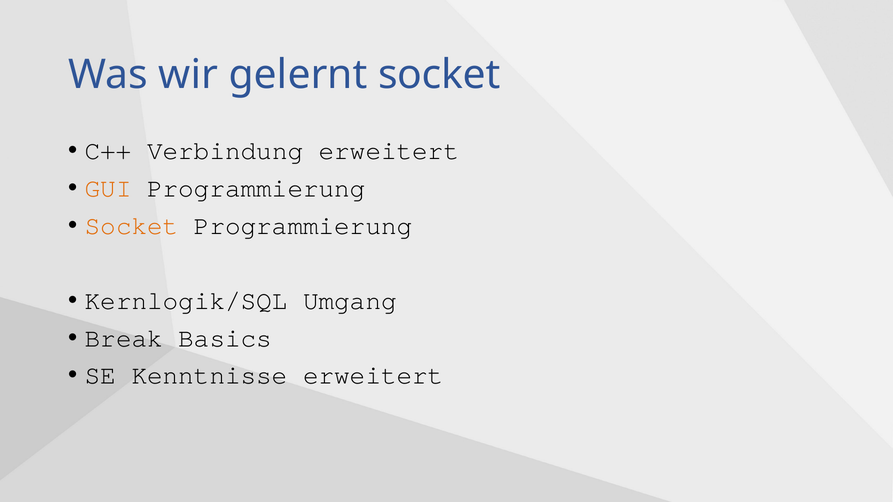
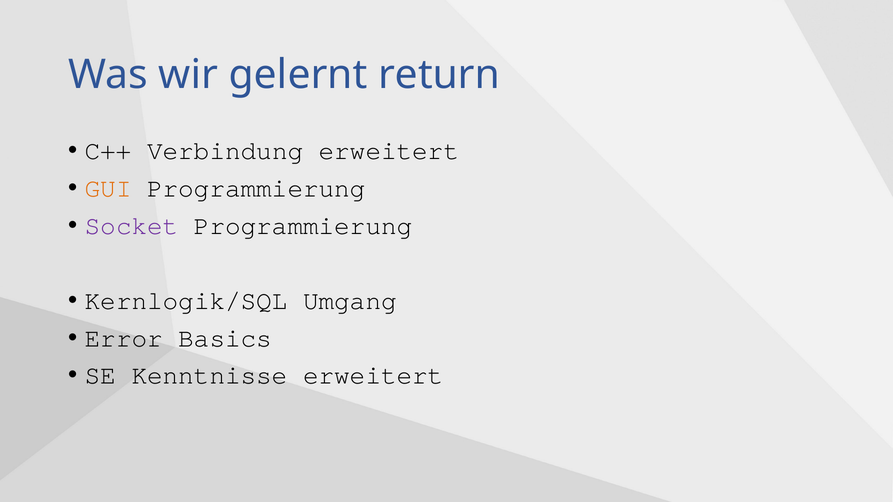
gelernt socket: socket -> return
Socket at (132, 226) colour: orange -> purple
Break: Break -> Error
